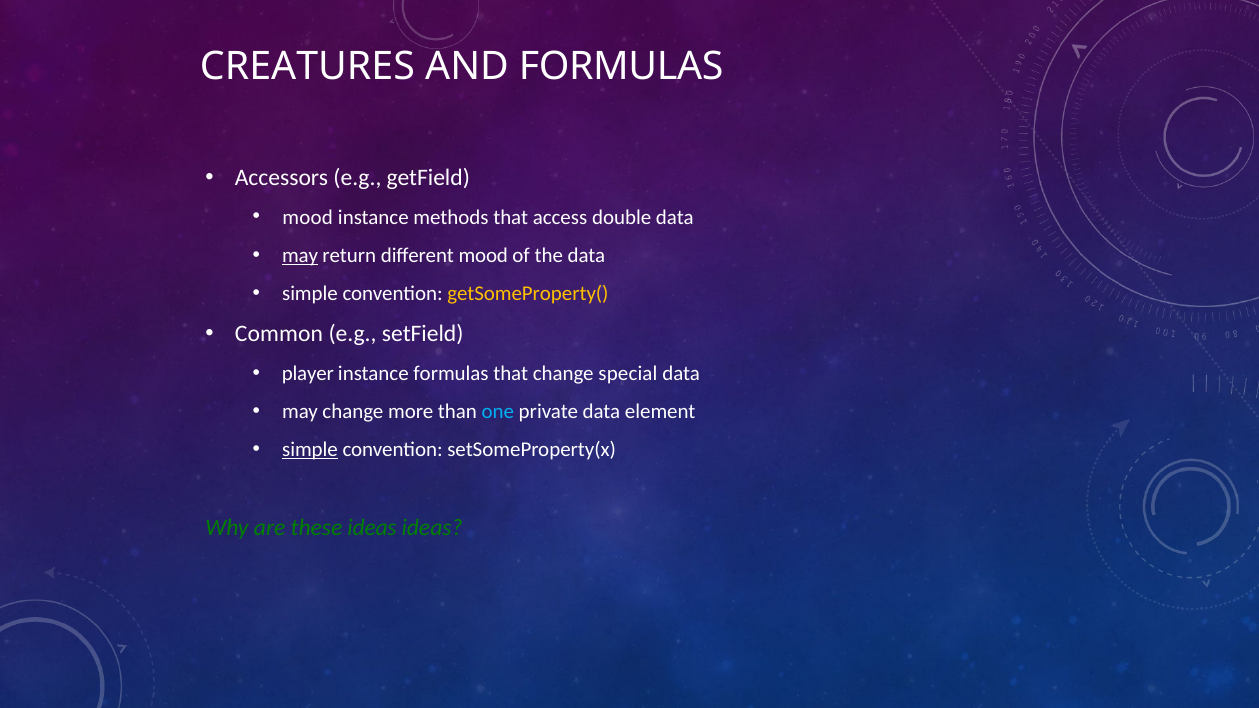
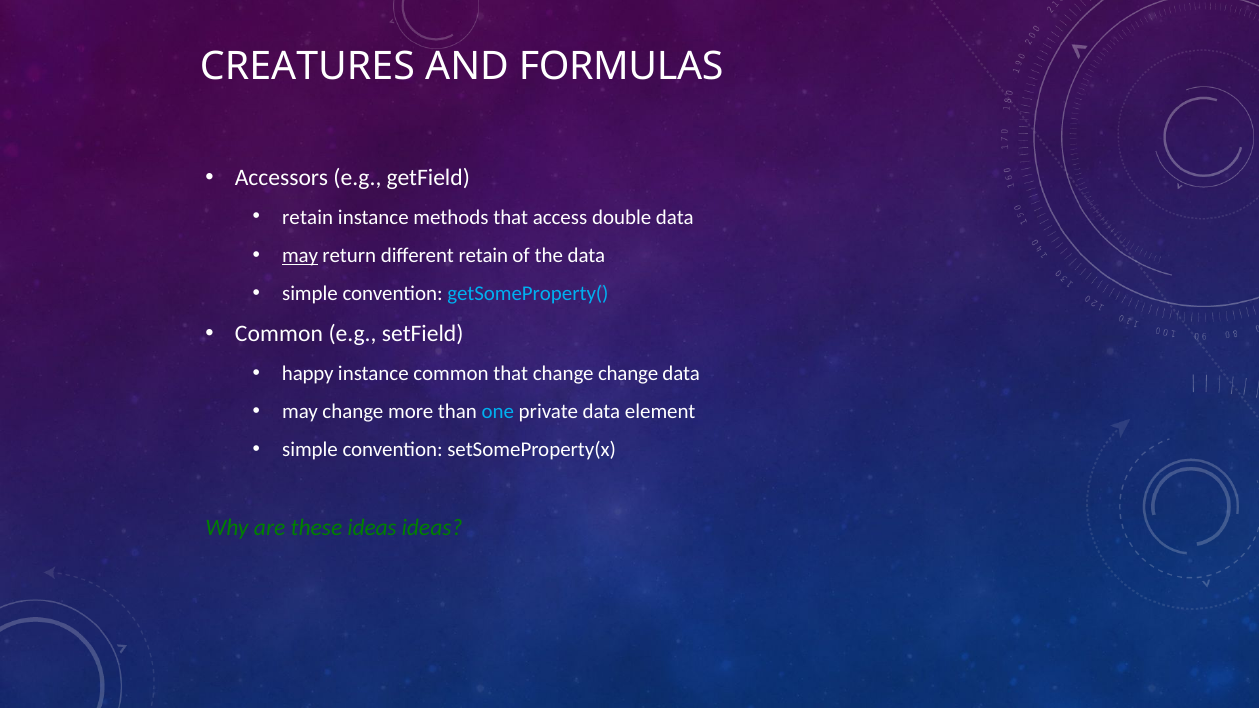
mood at (308, 217): mood -> retain
different mood: mood -> retain
getSomeProperty( colour: yellow -> light blue
player: player -> happy
instance formulas: formulas -> common
change special: special -> change
simple at (310, 450) underline: present -> none
